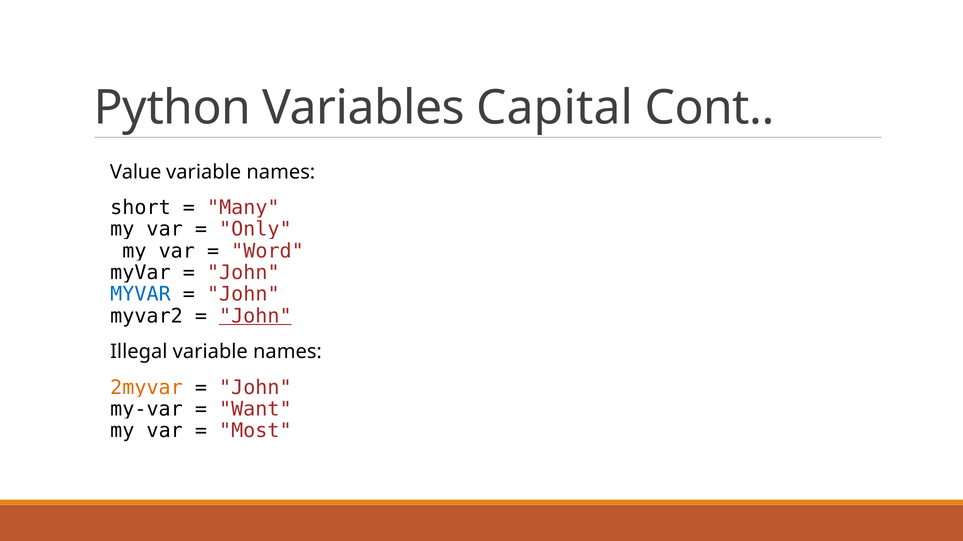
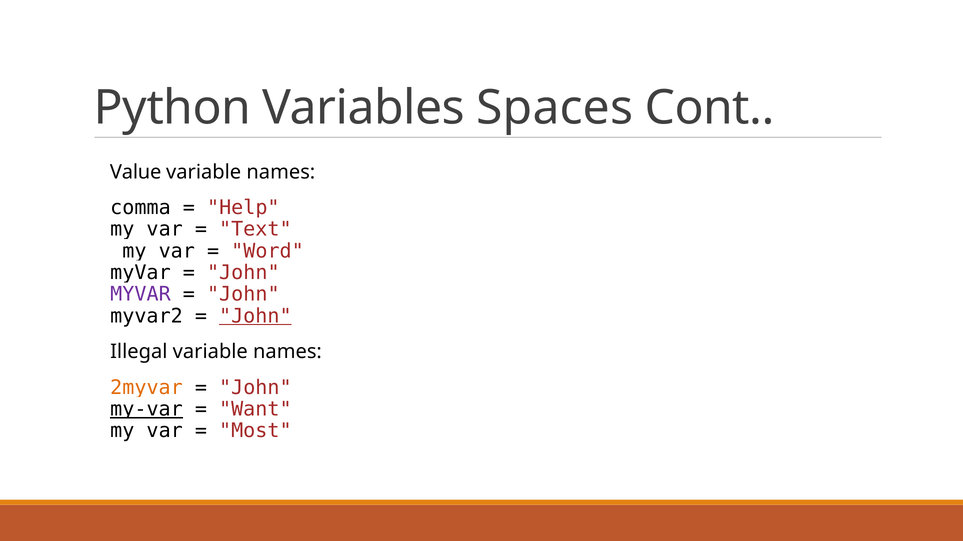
Capital: Capital -> Spaces
short: short -> comma
Many: Many -> Help
Only: Only -> Text
MYVAR at (140, 295) colour: blue -> purple
my-var underline: none -> present
